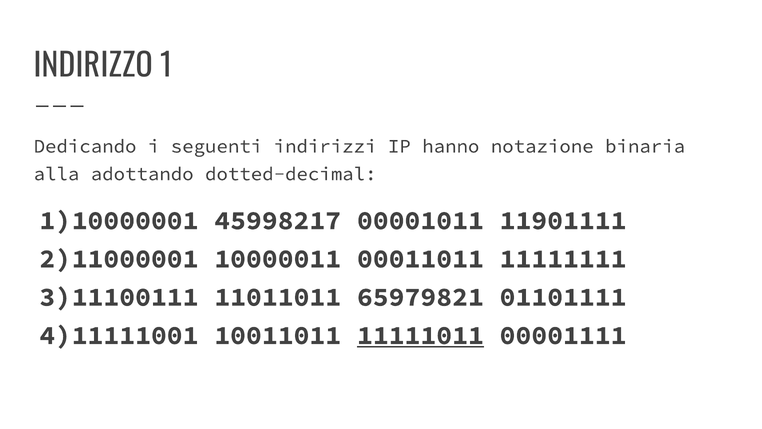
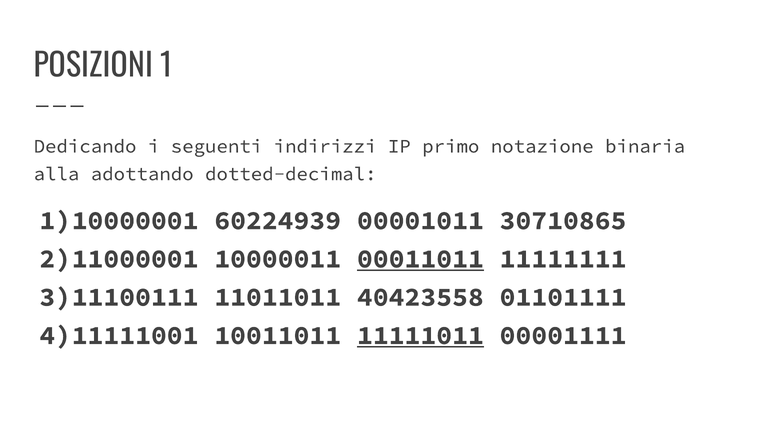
INDIRIZZO: INDIRIZZO -> POSIZIONI
hanno: hanno -> primo
45998217: 45998217 -> 60224939
11901111: 11901111 -> 30710865
00011011 underline: none -> present
65979821: 65979821 -> 40423558
